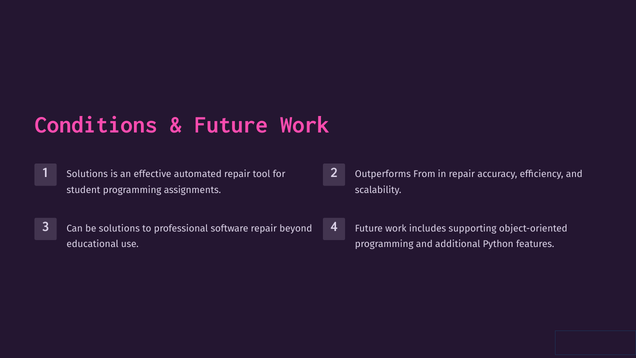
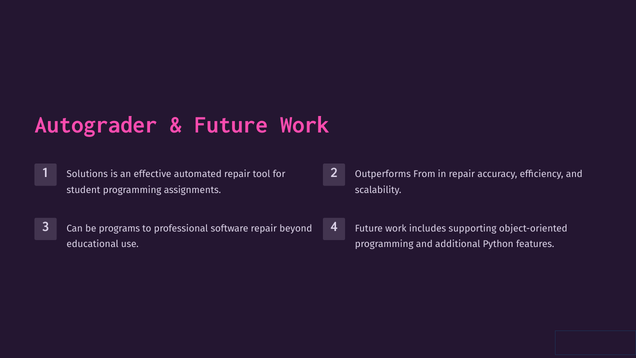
Conditions: Conditions -> Autograder
be solutions: solutions -> programs
